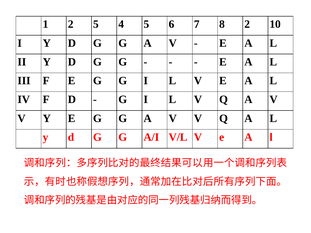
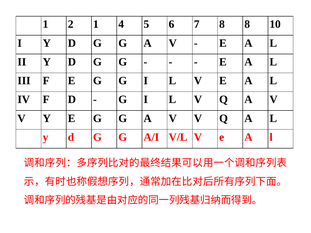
2 5: 5 -> 1
8 2: 2 -> 8
